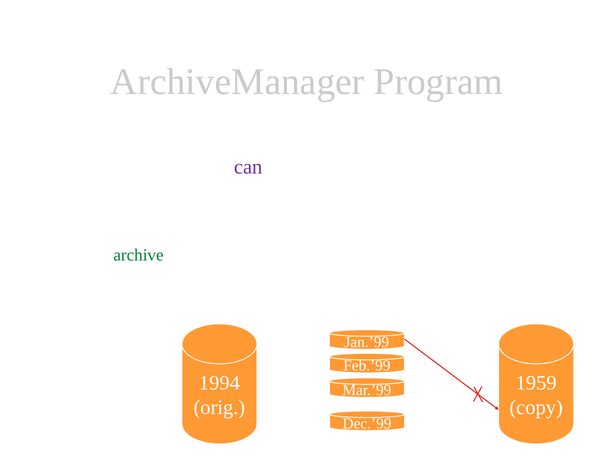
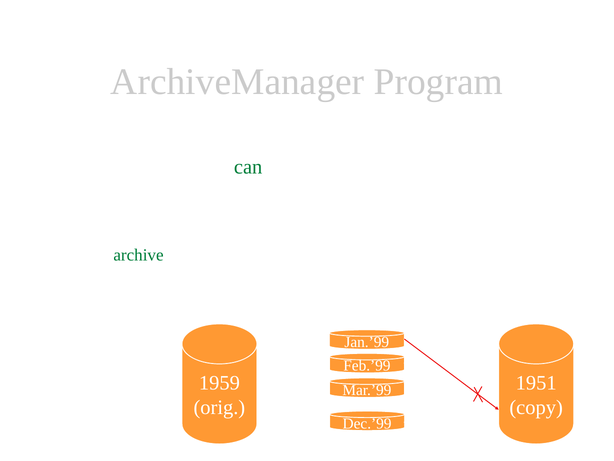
can at (248, 167) colour: purple -> green
1994: 1994 -> 1959
1959: 1959 -> 1951
